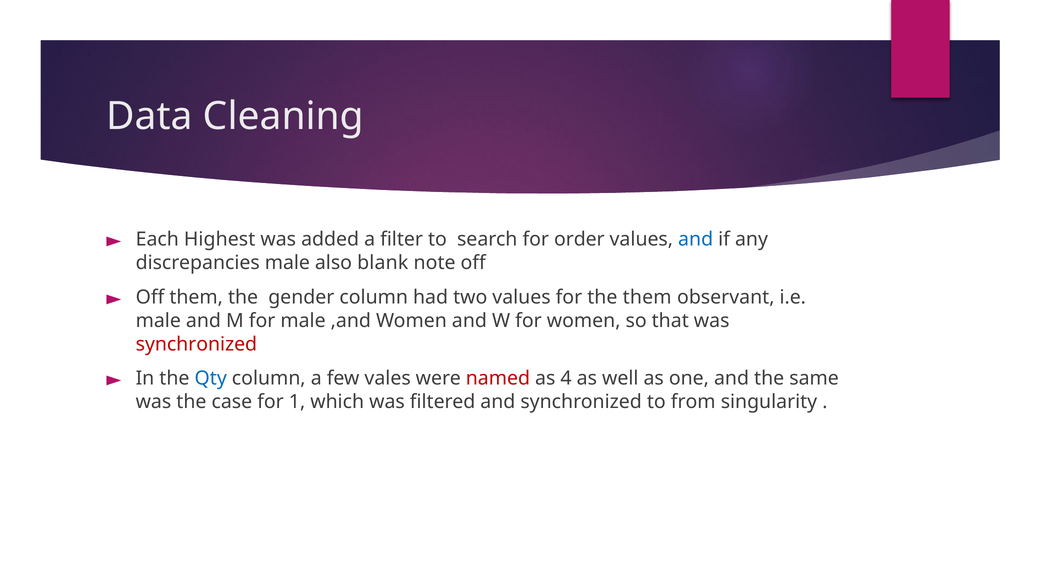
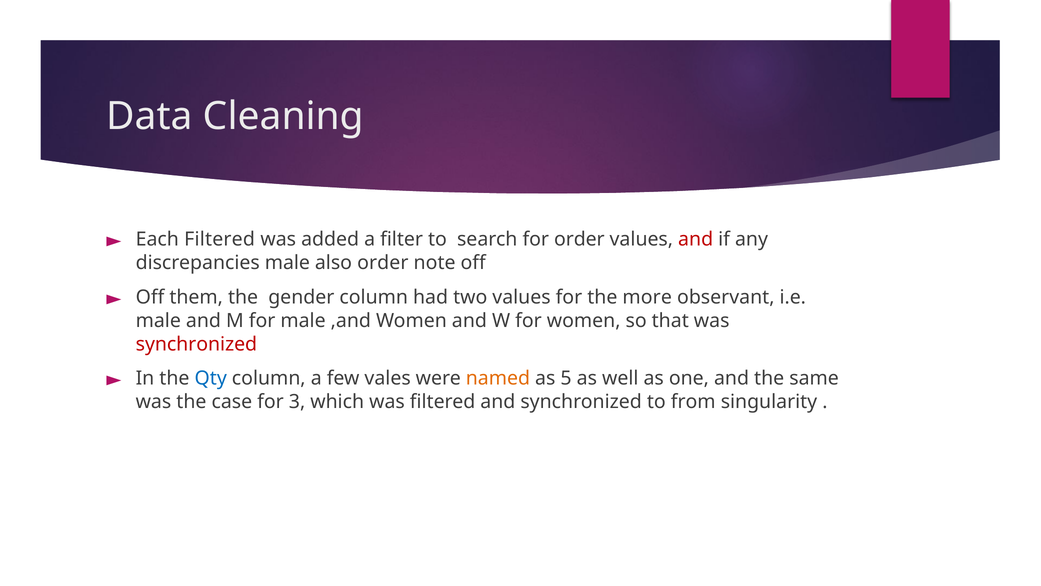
Each Highest: Highest -> Filtered
and at (696, 239) colour: blue -> red
also blank: blank -> order
the them: them -> more
named colour: red -> orange
4: 4 -> 5
1: 1 -> 3
